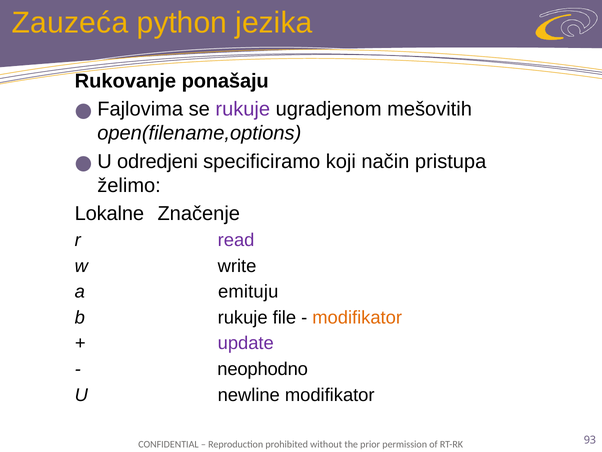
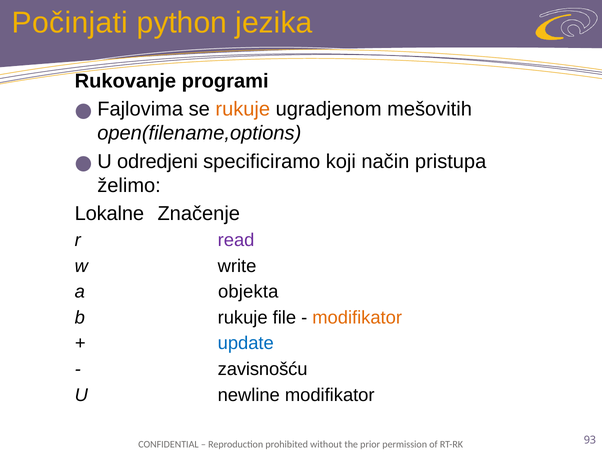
Zauzeća: Zauzeća -> Počinjati
ponašaju: ponašaju -> programi
rukuje at (243, 109) colour: purple -> orange
emituju: emituju -> objekta
update colour: purple -> blue
neophodno: neophodno -> zavisnošću
